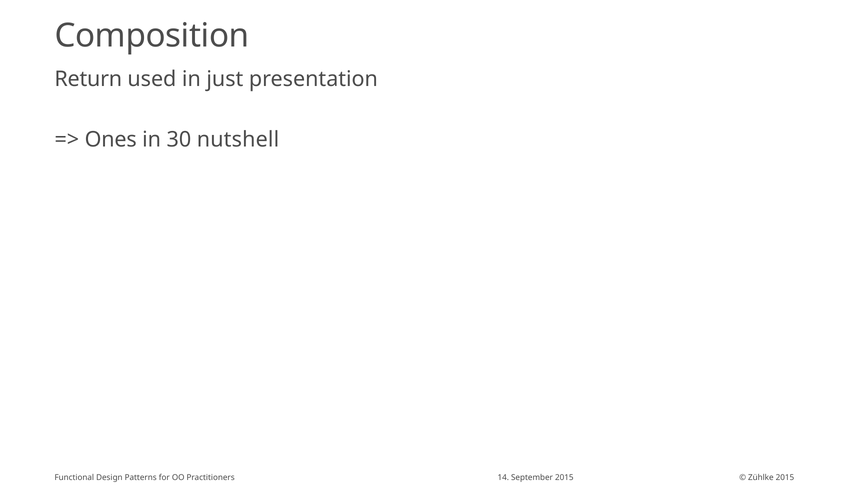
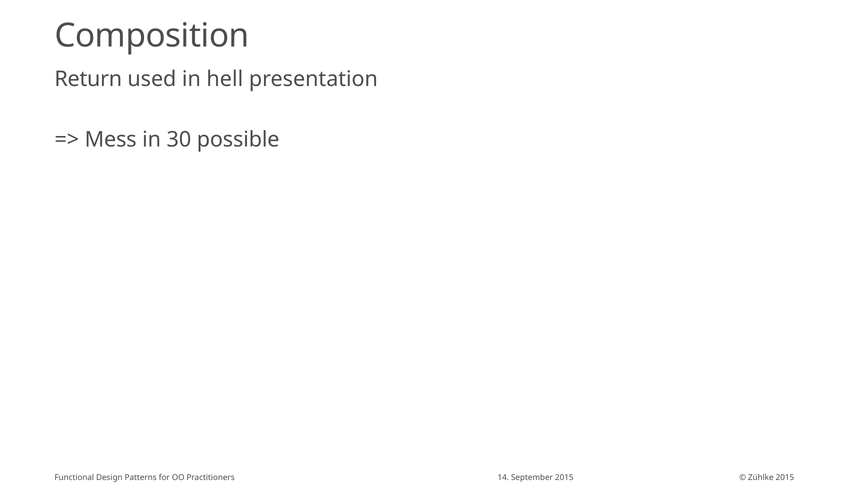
just: just -> hell
Ones: Ones -> Mess
nutshell: nutshell -> possible
